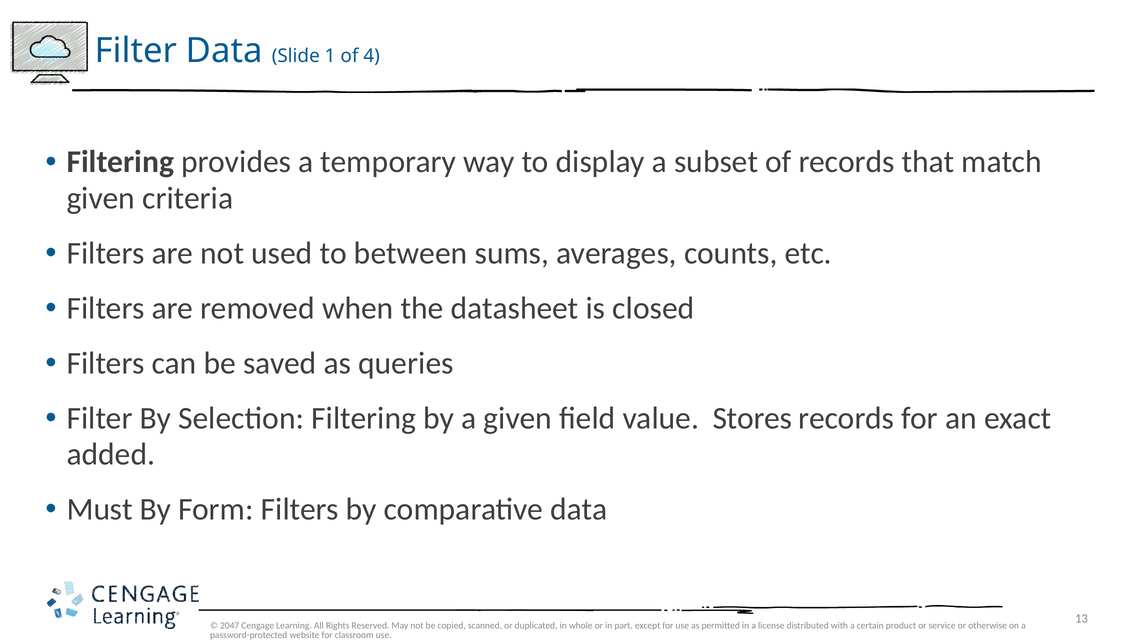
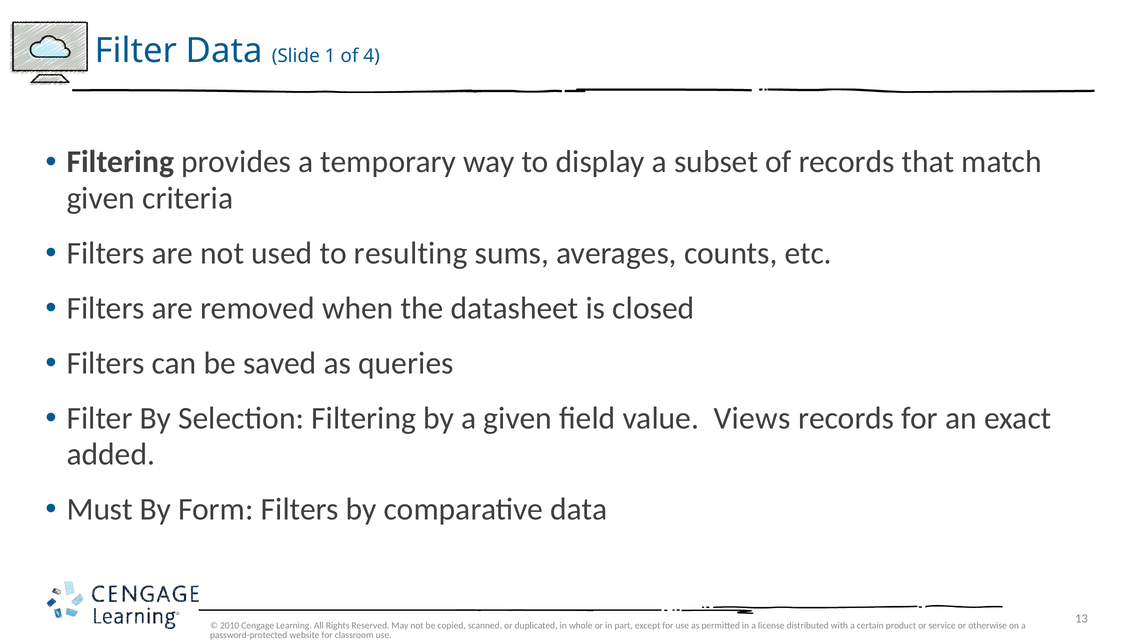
between: between -> resulting
Stores: Stores -> Views
2047: 2047 -> 2010
